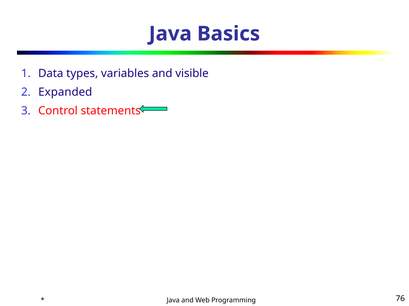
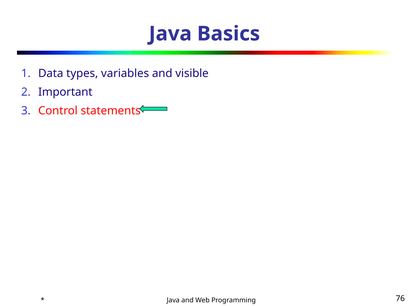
Expanded: Expanded -> Important
